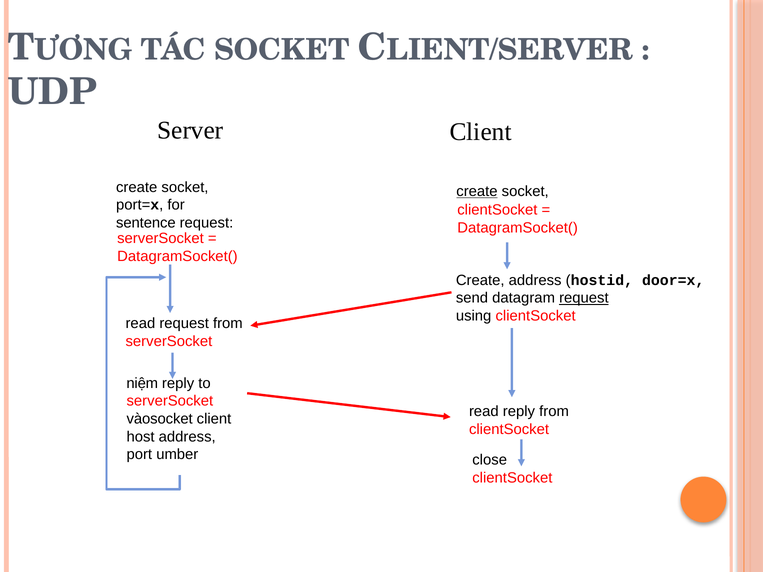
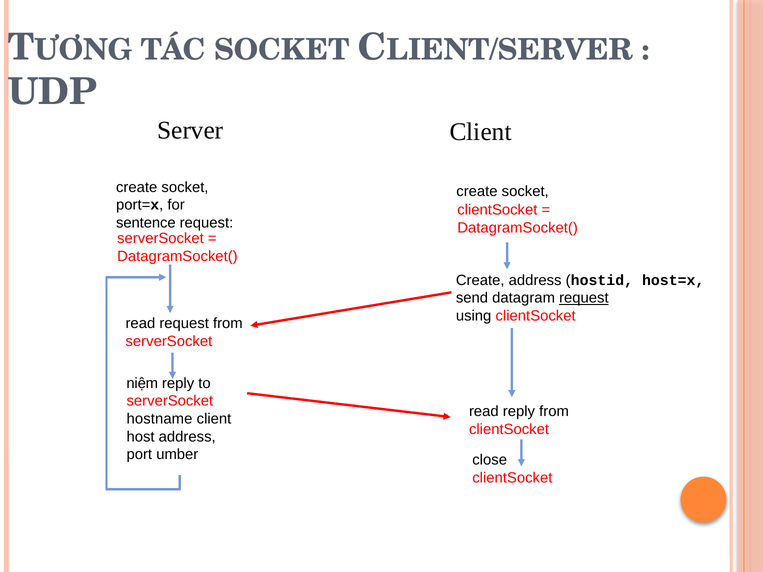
create at (477, 191) underline: present -> none
door=x: door=x -> host=x
vàosocket: vàosocket -> hostname
